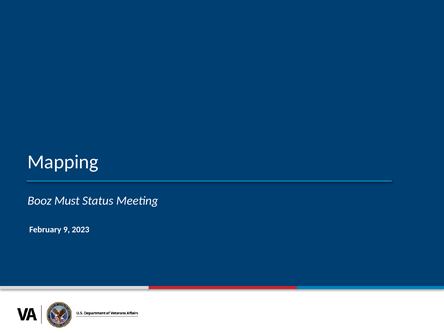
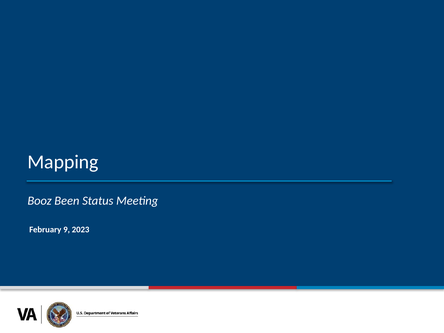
Must: Must -> Been
